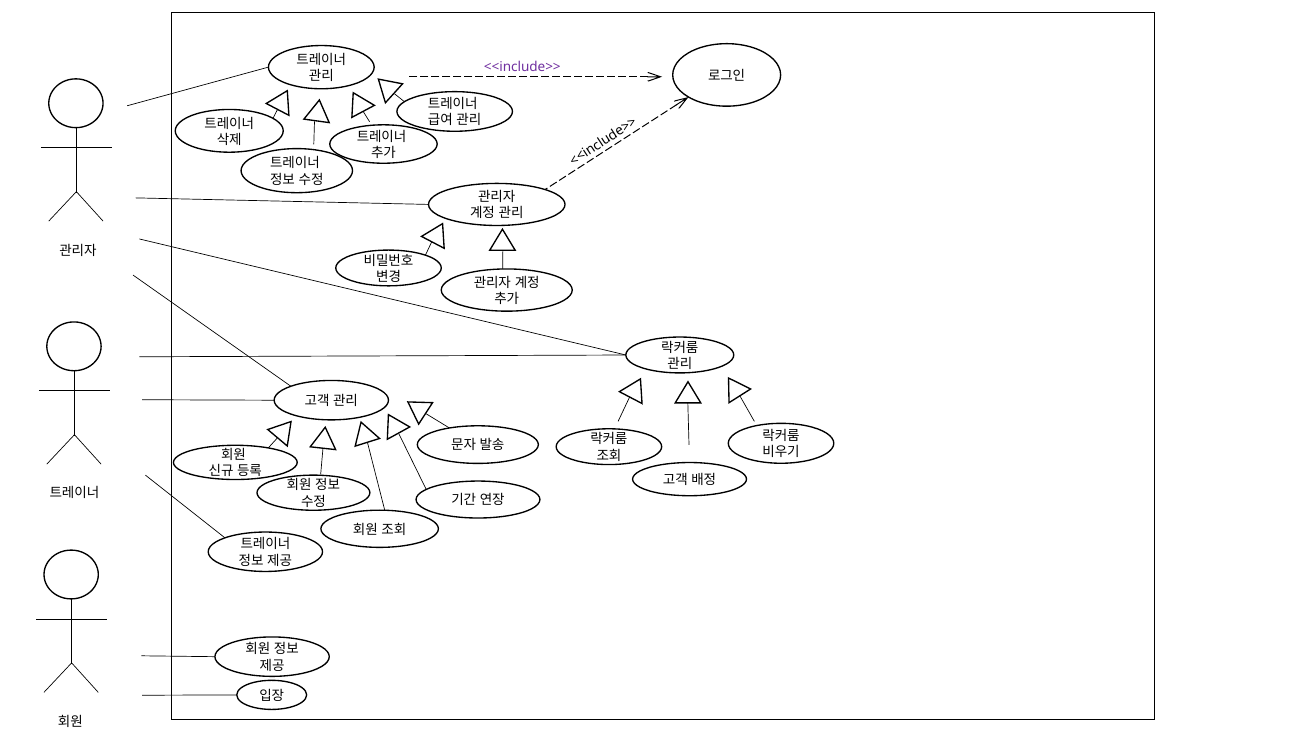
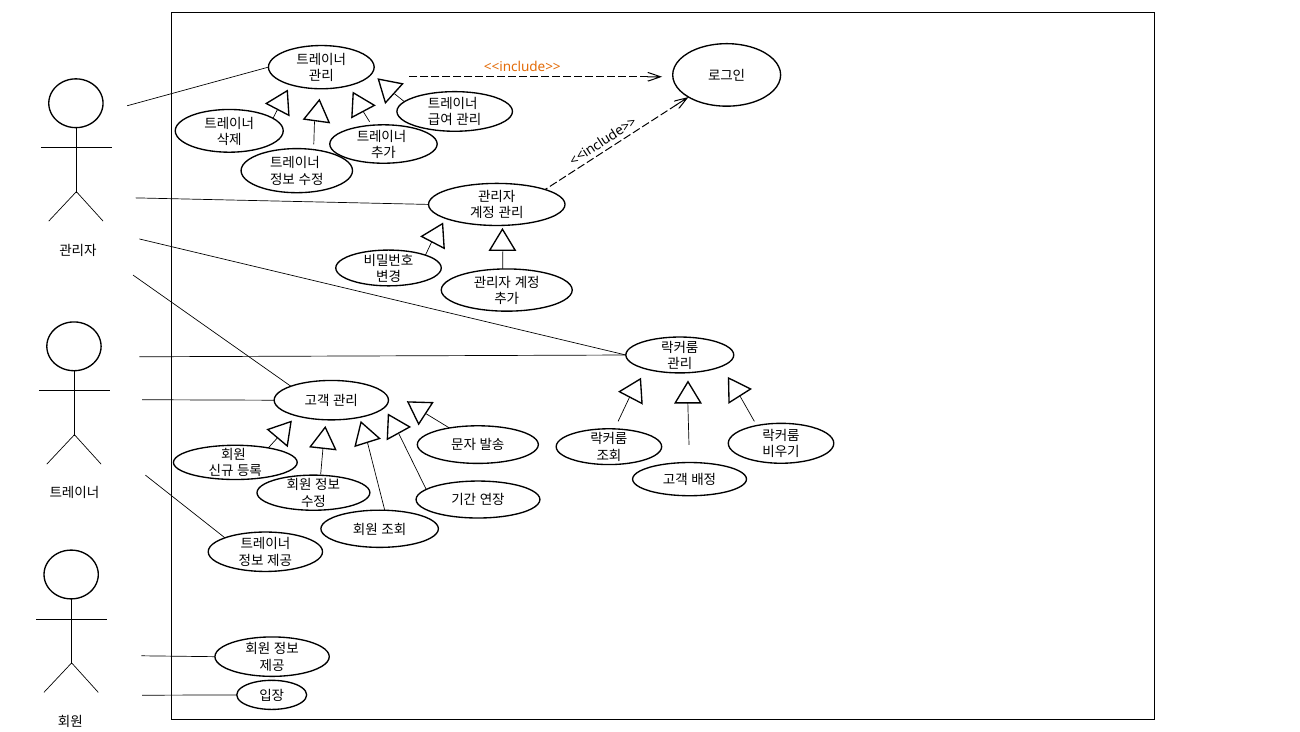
<<include>> colour: purple -> orange
